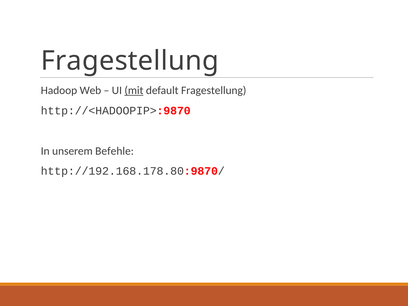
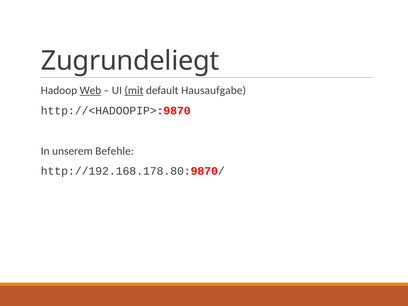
Fragestellung at (130, 61): Fragestellung -> Zugrundeliegt
Web underline: none -> present
default Fragestellung: Fragestellung -> Hausaufgabe
